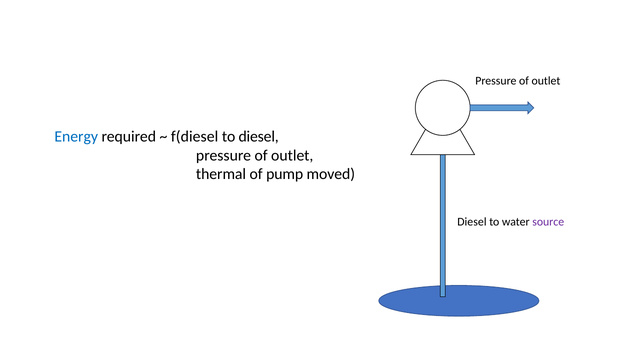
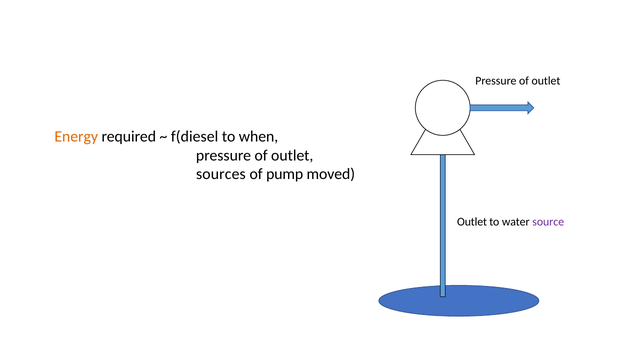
Energy colour: blue -> orange
to diesel: diesel -> when
thermal: thermal -> sources
Diesel at (472, 222): Diesel -> Outlet
